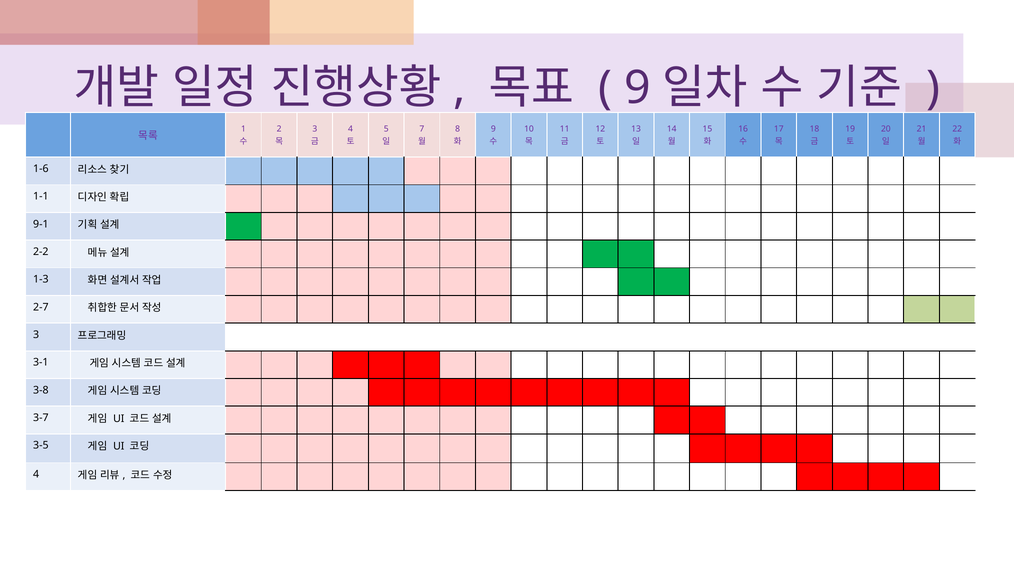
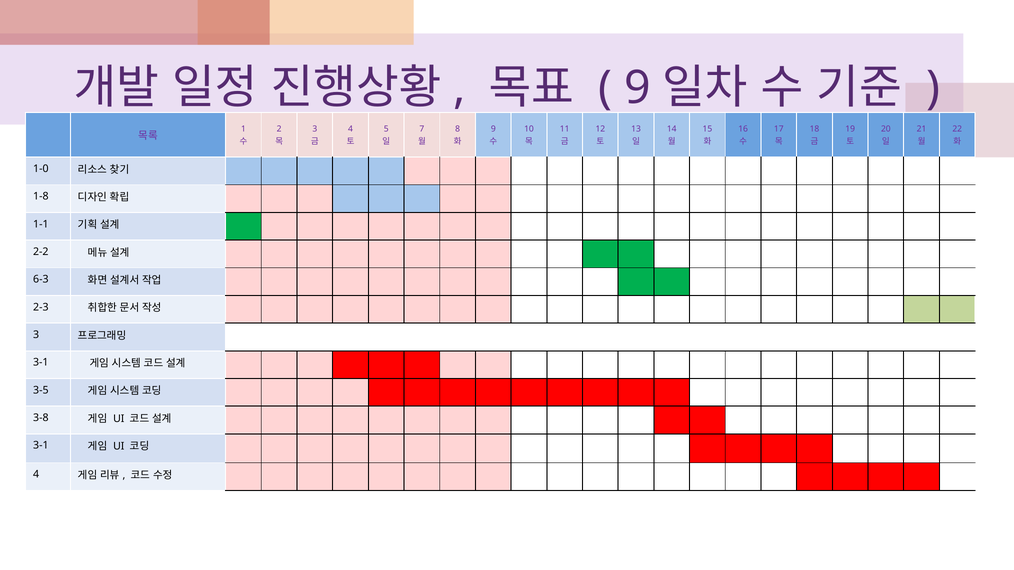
1-6: 1-6 -> 1-0
1-1: 1-1 -> 1-8
9-1: 9-1 -> 1-1
1-3: 1-3 -> 6-3
2-7: 2-7 -> 2-3
3-8: 3-8 -> 3-5
3-7: 3-7 -> 3-8
3-5 at (41, 446): 3-5 -> 3-1
